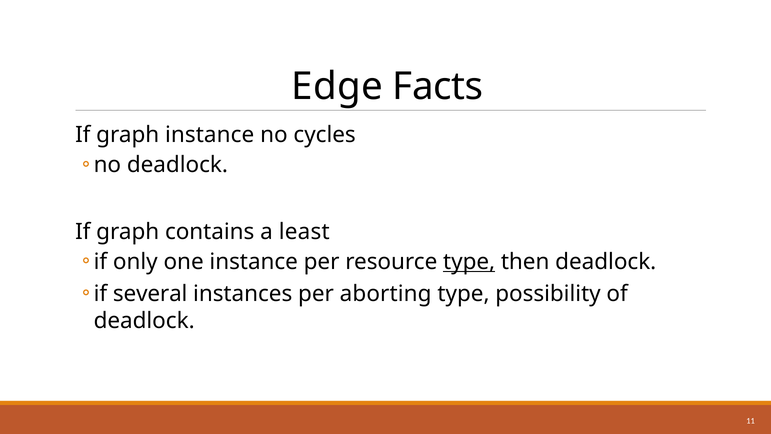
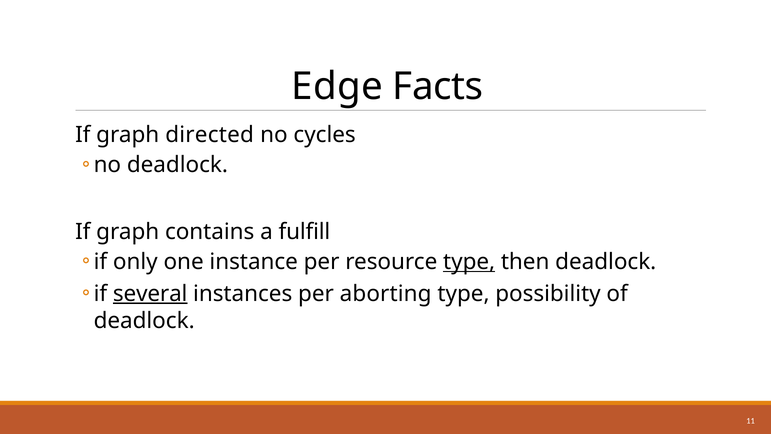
graph instance: instance -> directed
least: least -> fulfill
several underline: none -> present
